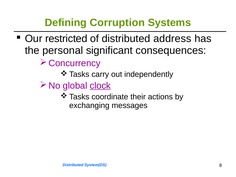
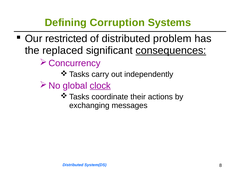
address: address -> problem
personal: personal -> replaced
consequences underline: none -> present
